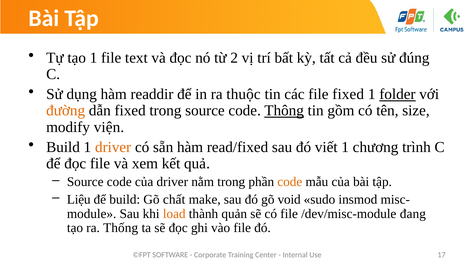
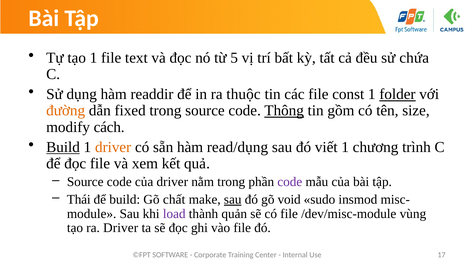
2: 2 -> 5
đúng: đúng -> chứa
file fixed: fixed -> const
viện: viện -> cách
Build at (63, 147) underline: none -> present
read/fixed: read/fixed -> read/dụng
code at (290, 182) colour: orange -> purple
Liệu: Liệu -> Thái
sau at (233, 199) underline: none -> present
load colour: orange -> purple
đang: đang -> vùng
ra Thống: Thống -> Driver
